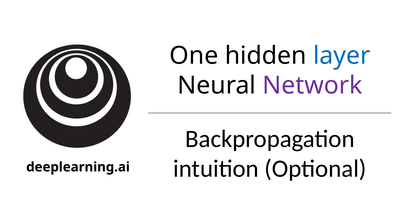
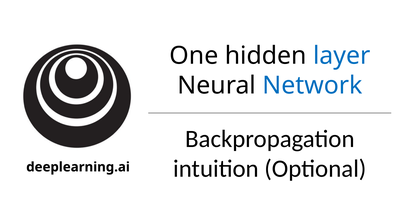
Network colour: purple -> blue
